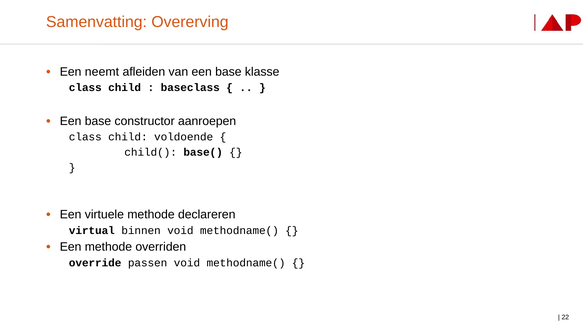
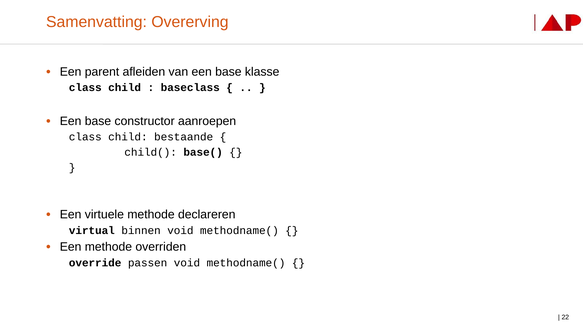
neemt: neemt -> parent
voldoende: voldoende -> bestaande
